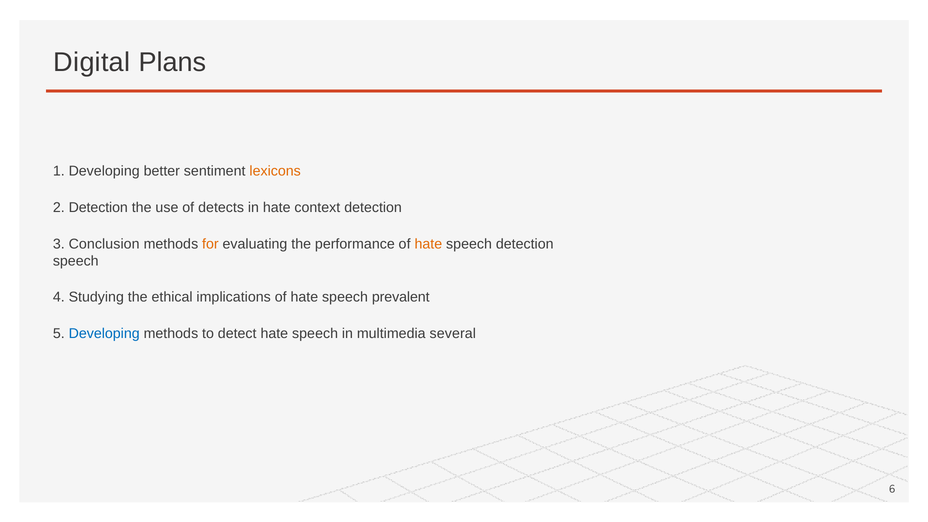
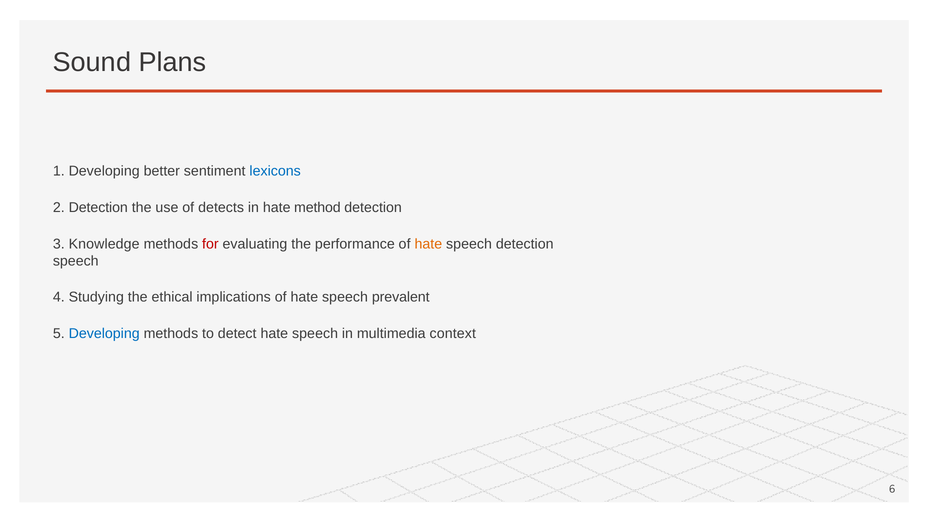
Digital: Digital -> Sound
lexicons colour: orange -> blue
context: context -> method
Conclusion: Conclusion -> Knowledge
for colour: orange -> red
several: several -> context
